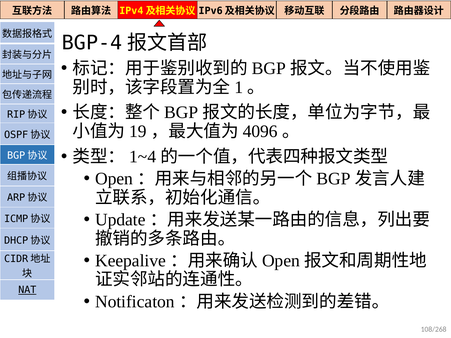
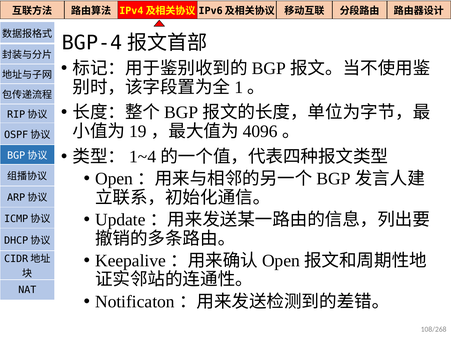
NAT underline: present -> none
